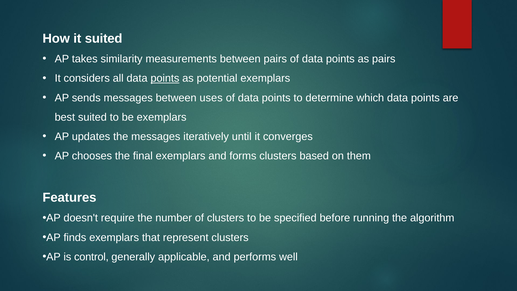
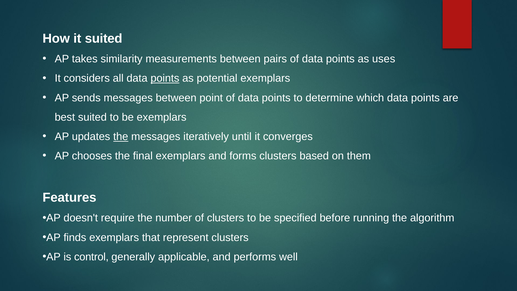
as pairs: pairs -> uses
uses: uses -> point
the at (121, 137) underline: none -> present
